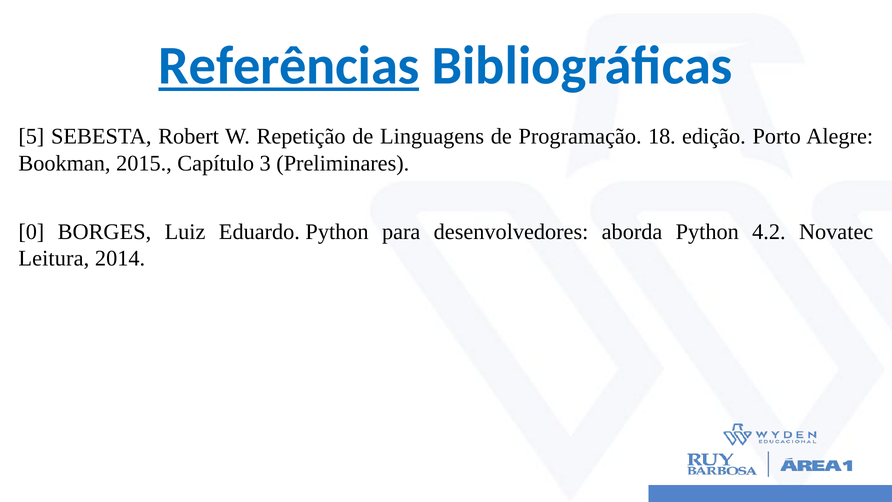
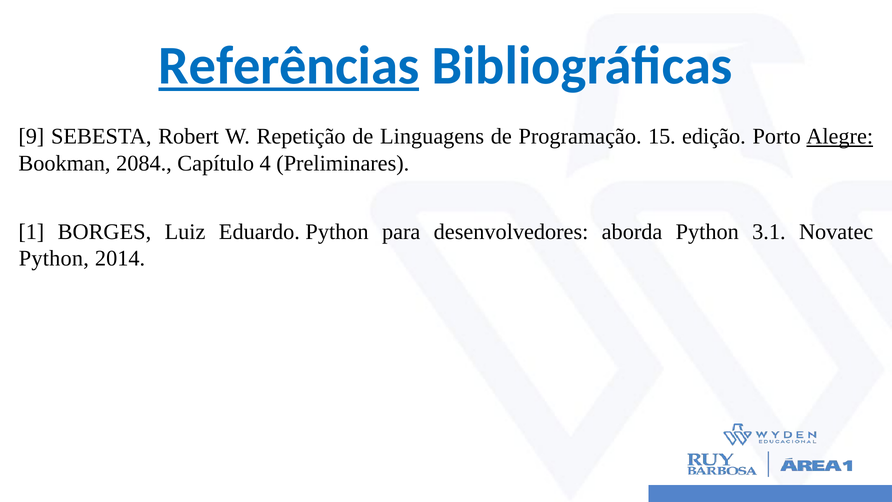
5: 5 -> 9
18: 18 -> 15
Alegre underline: none -> present
2015: 2015 -> 2084
3: 3 -> 4
0: 0 -> 1
4.2: 4.2 -> 3.1
Leitura at (54, 258): Leitura -> Python
